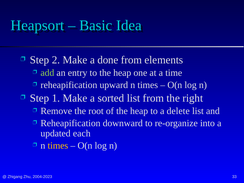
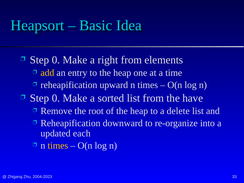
2 at (56, 60): 2 -> 0
done: done -> right
add colour: light green -> yellow
1 at (56, 98): 1 -> 0
right: right -> have
